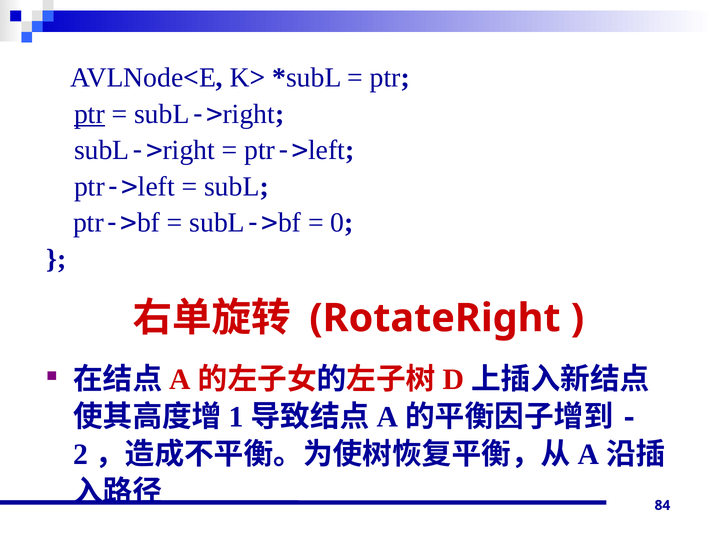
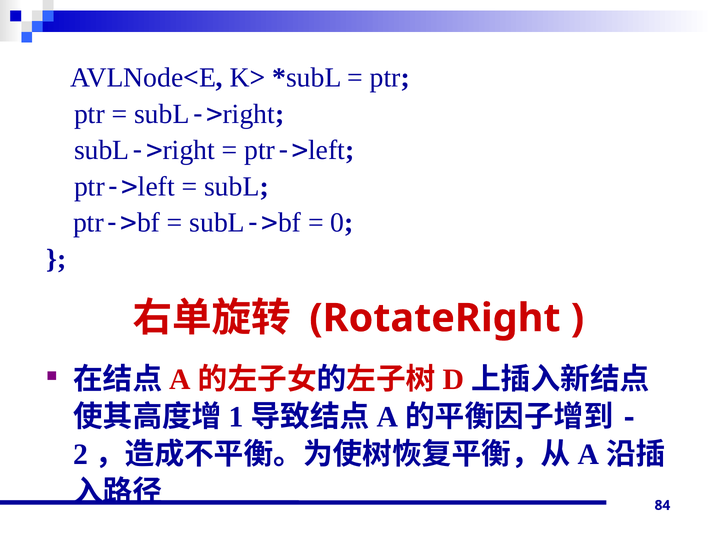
ptr at (89, 114) underline: present -> none
